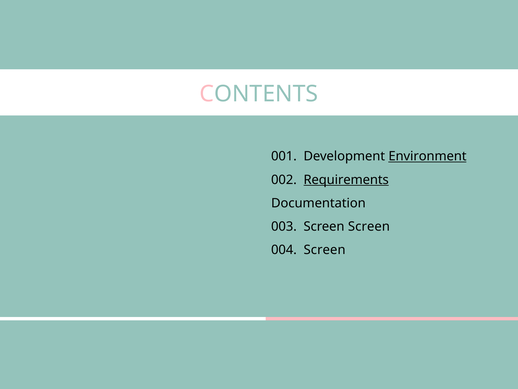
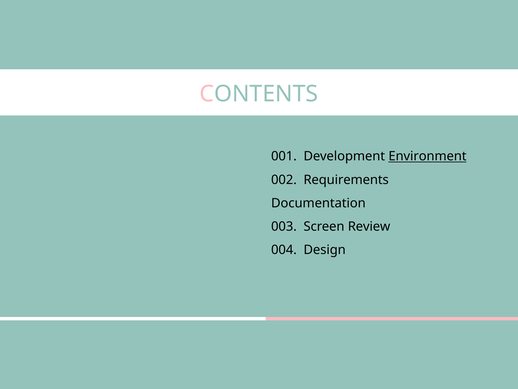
Requirements underline: present -> none
Screen Screen: Screen -> Review
004 Screen: Screen -> Design
